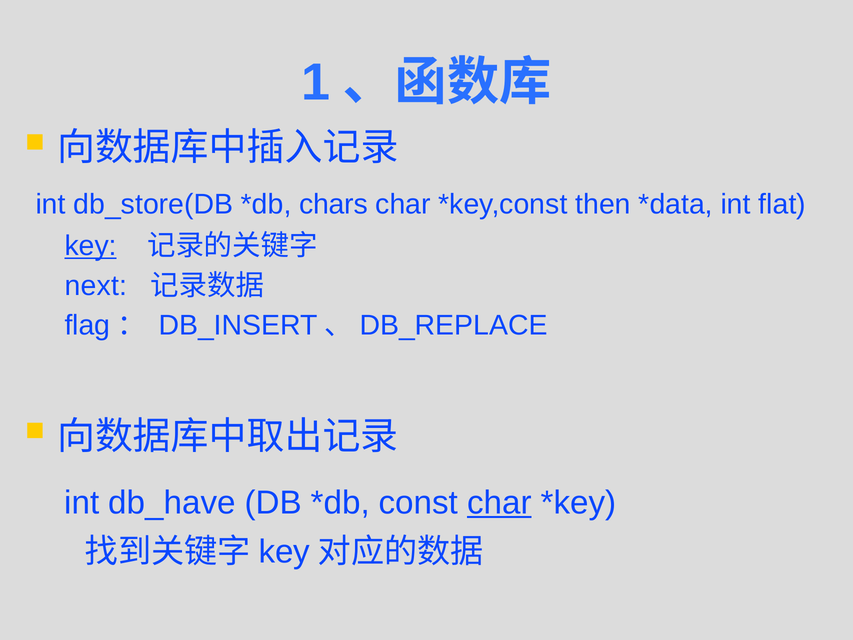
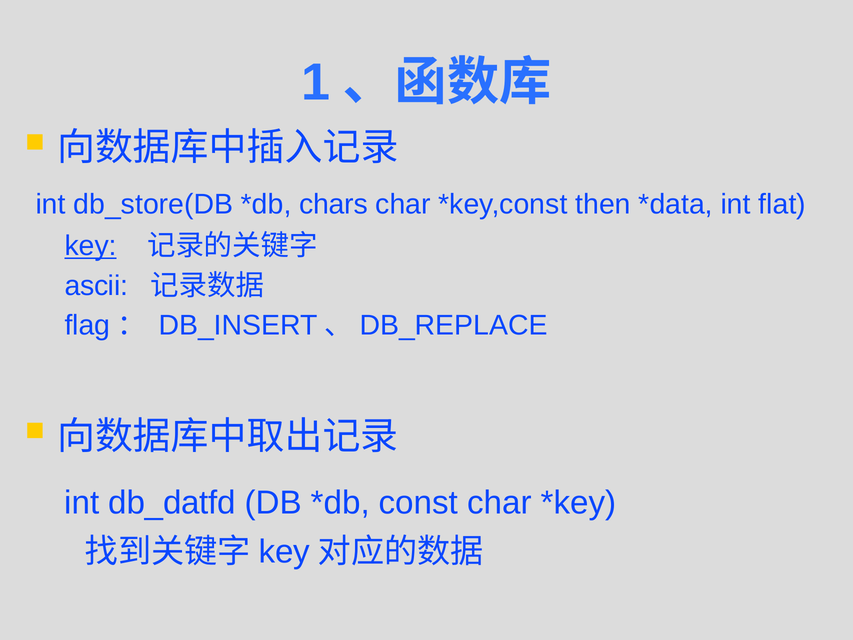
next: next -> ascii
db_have: db_have -> db_datfd
char at (499, 502) underline: present -> none
